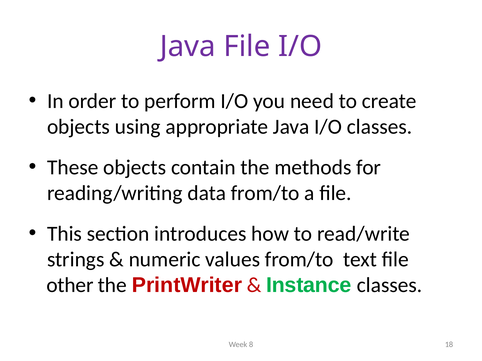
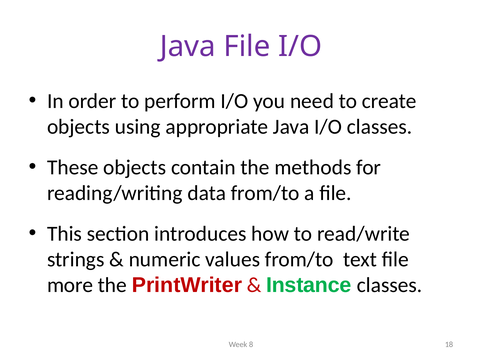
other: other -> more
